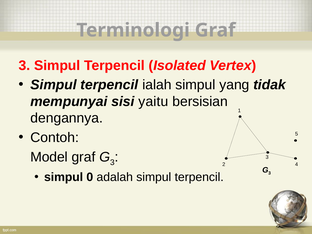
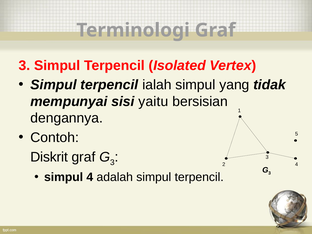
Model: Model -> Diskrit
simpul 0: 0 -> 4
